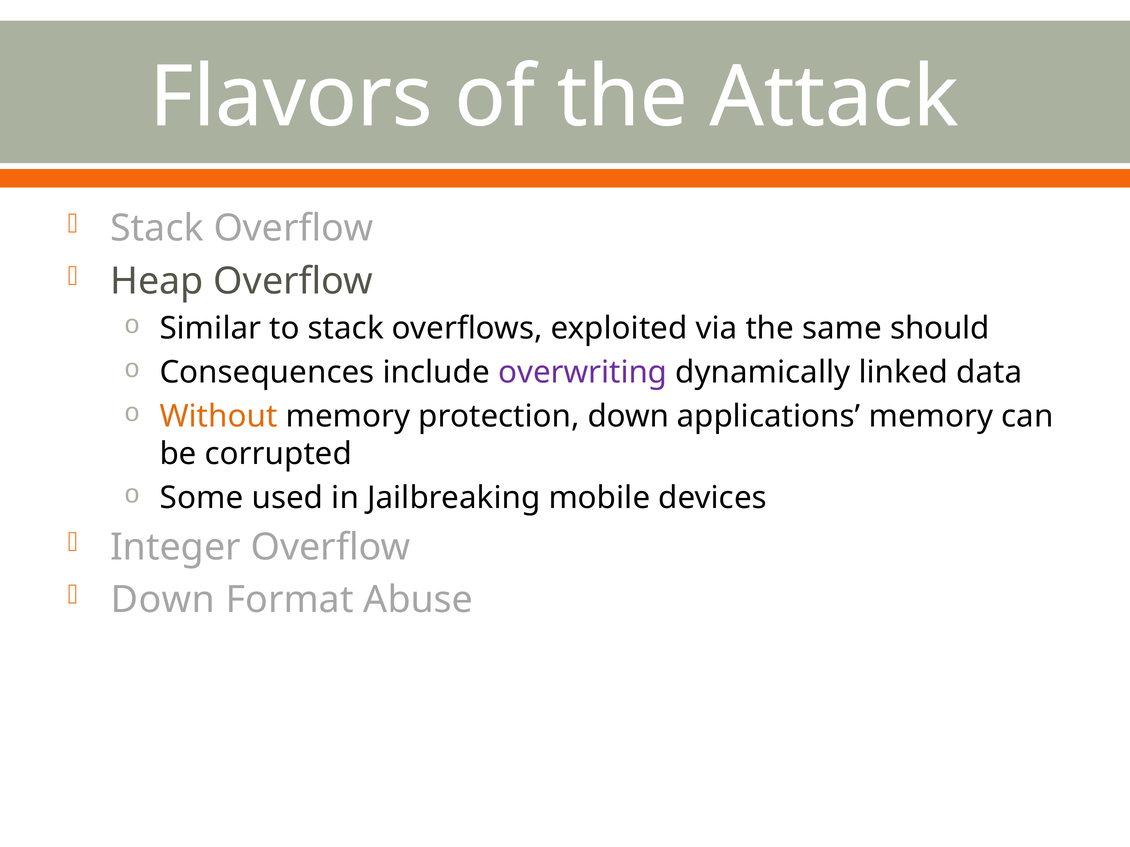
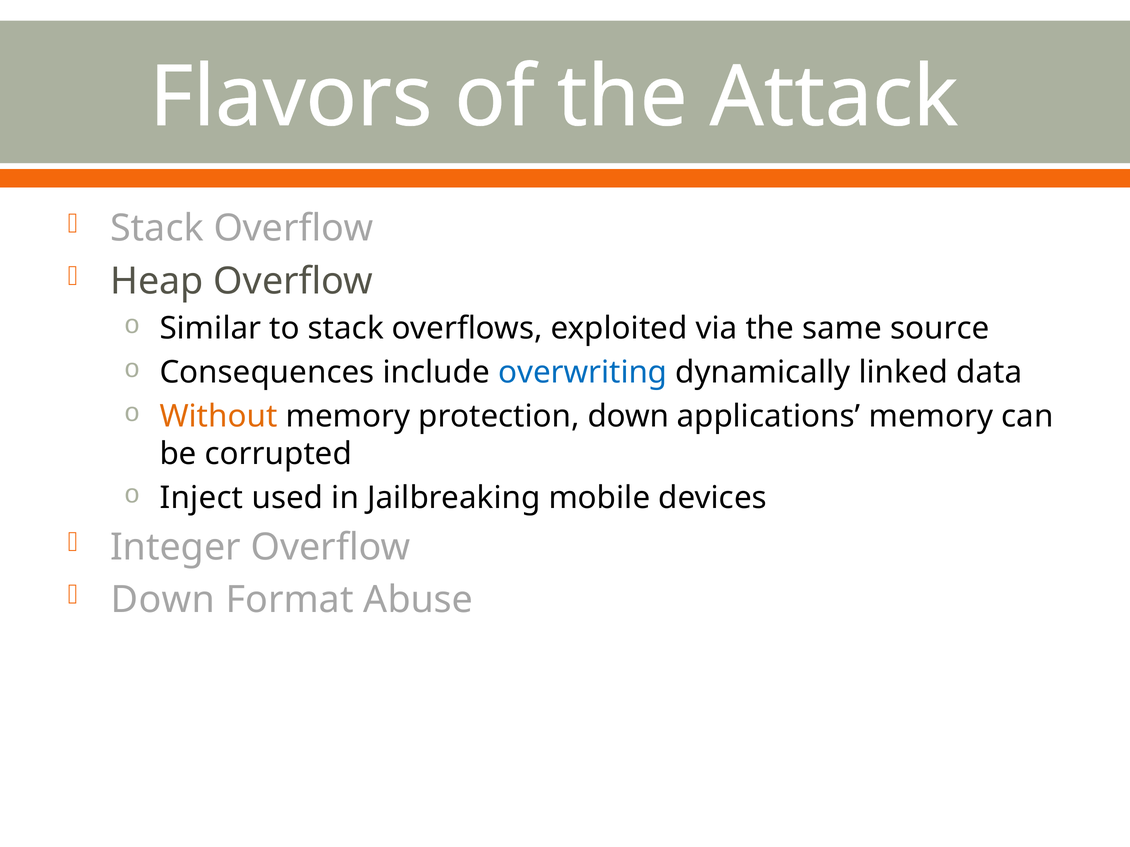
should: should -> source
overwriting colour: purple -> blue
Some: Some -> Inject
